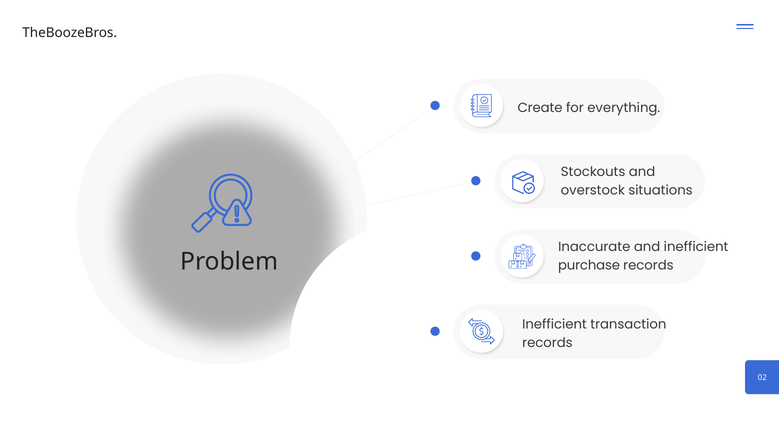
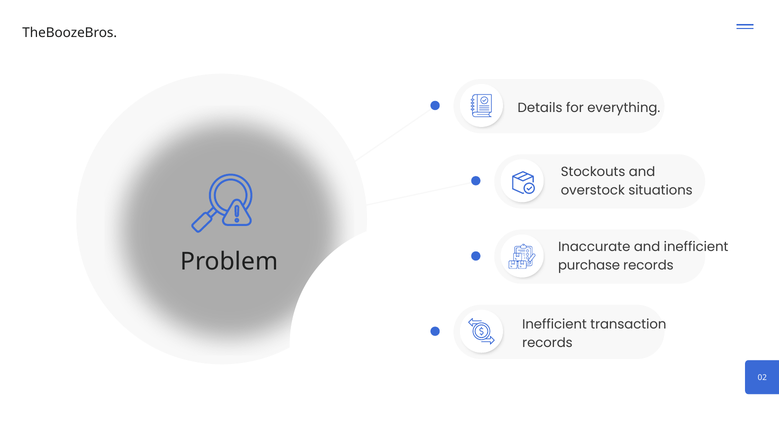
Create: Create -> Details
